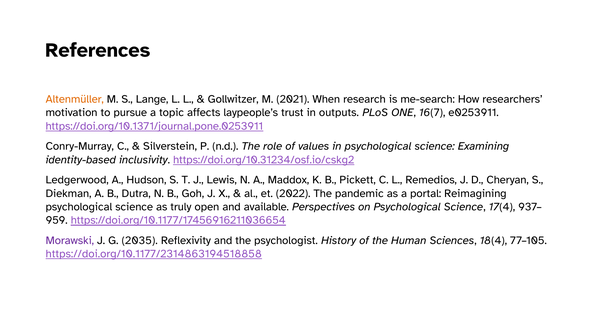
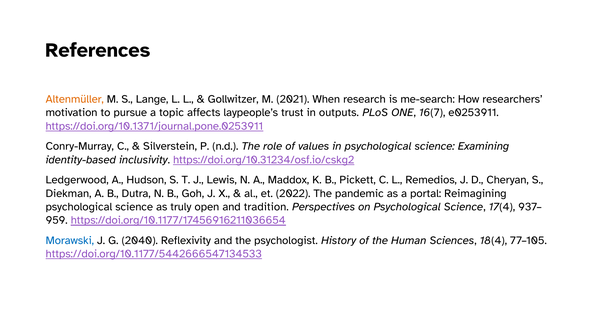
available: available -> tradition
Morawski colour: purple -> blue
2035: 2035 -> 2040
https://doi.org/10.1177/2314863194518858: https://doi.org/10.1177/2314863194518858 -> https://doi.org/10.1177/5442666547134533
